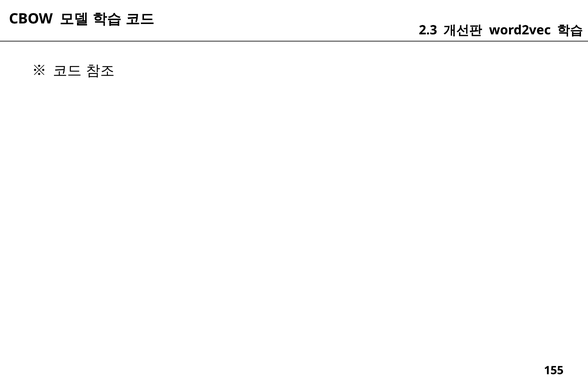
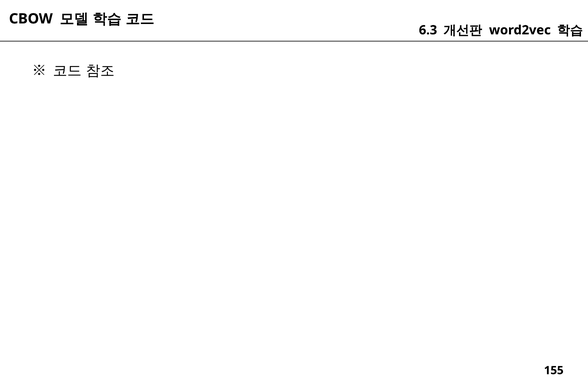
2.3: 2.3 -> 6.3
